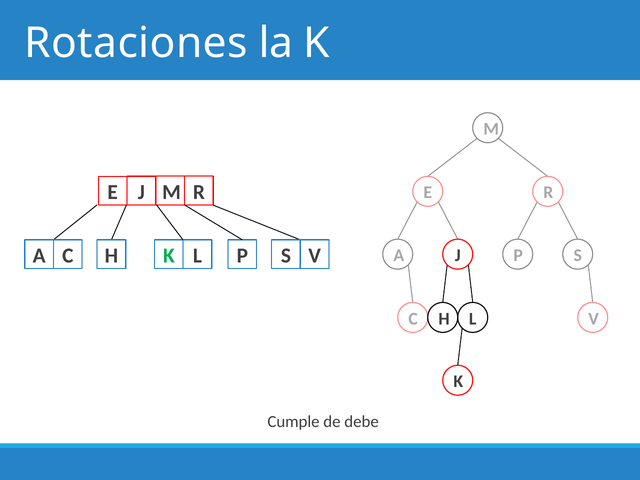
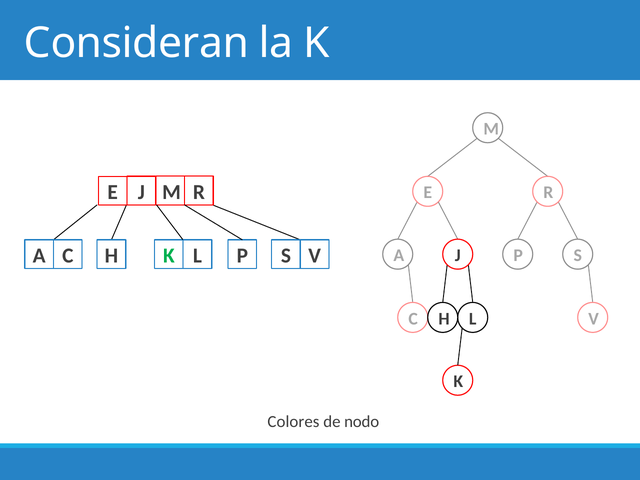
Rotaciones: Rotaciones -> Consideran
Cumple: Cumple -> Colores
debe: debe -> nodo
